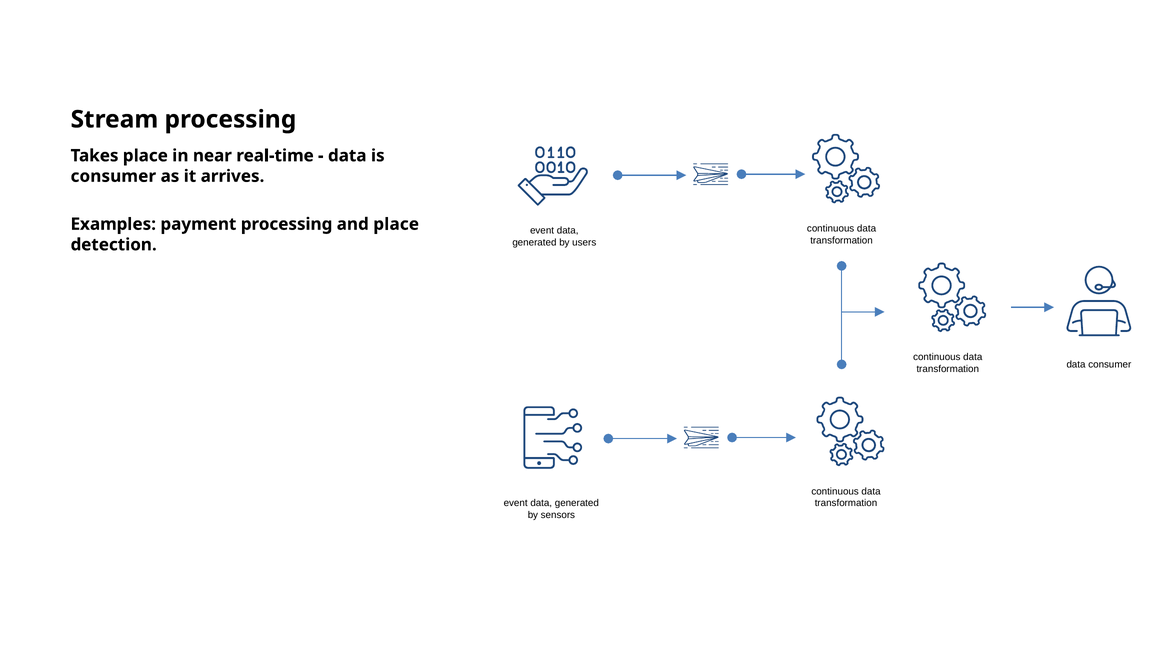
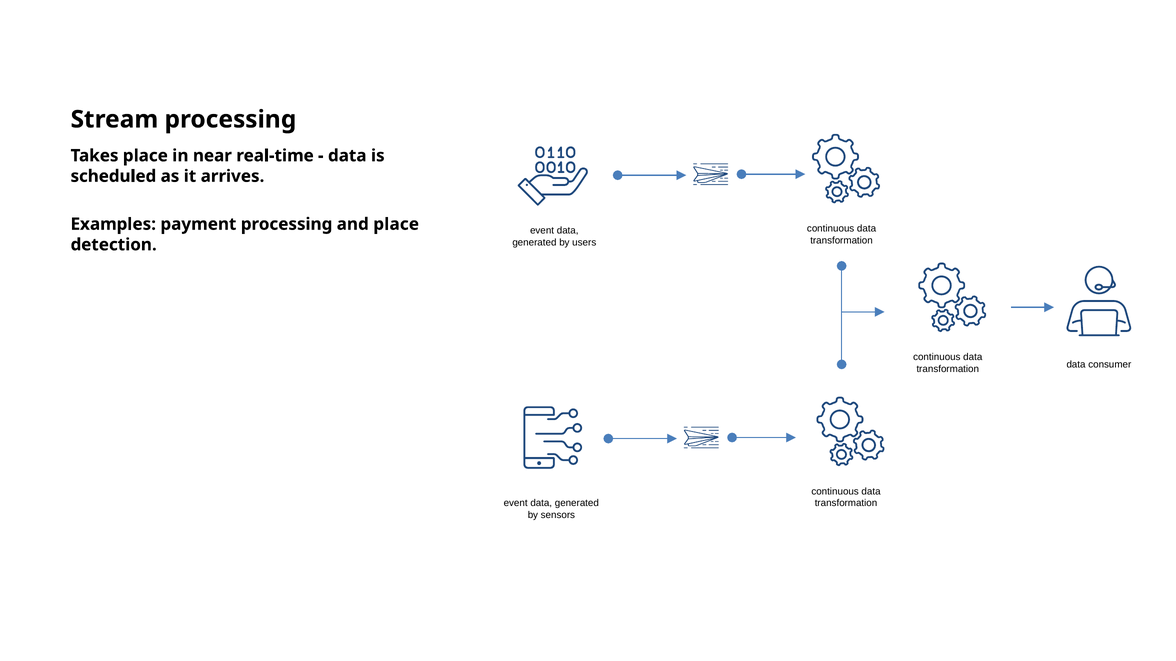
consumer at (113, 176): consumer -> scheduled
